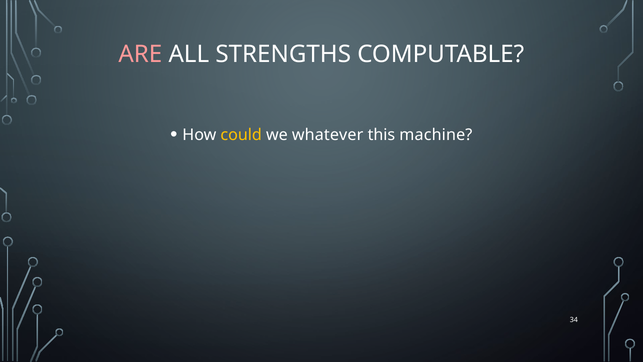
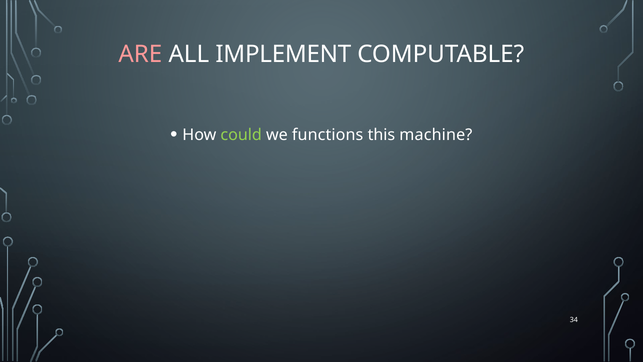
STRENGTHS: STRENGTHS -> IMPLEMENT
could colour: yellow -> light green
whatever: whatever -> functions
